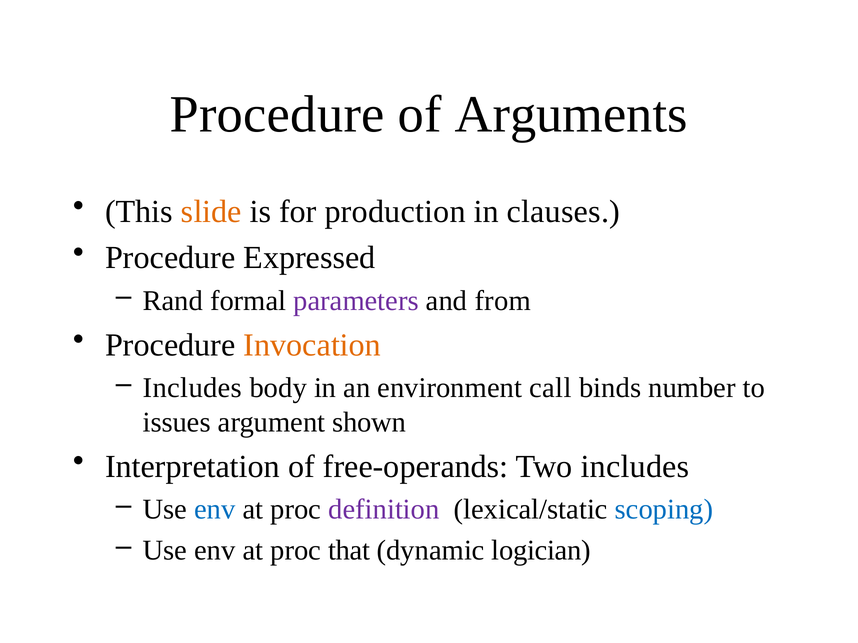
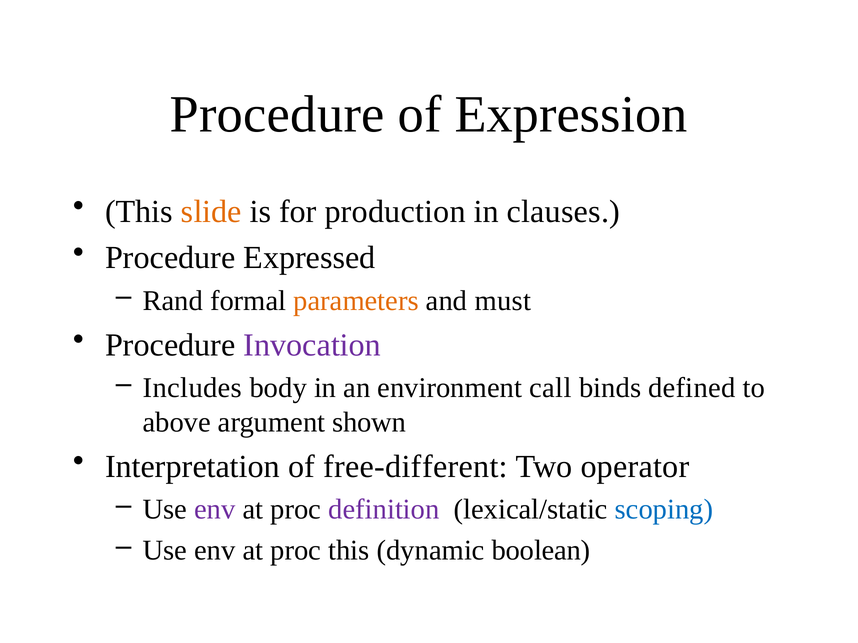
Arguments: Arguments -> Expression
parameters colour: purple -> orange
from: from -> must
Invocation colour: orange -> purple
number: number -> defined
issues: issues -> above
free-operands: free-operands -> free-different
Two includes: includes -> operator
env at (215, 510) colour: blue -> purple
proc that: that -> this
logician: logician -> boolean
